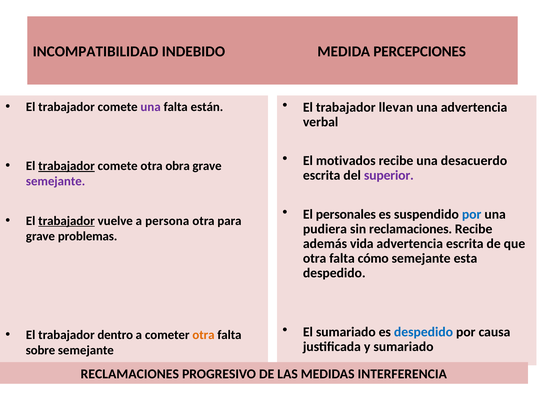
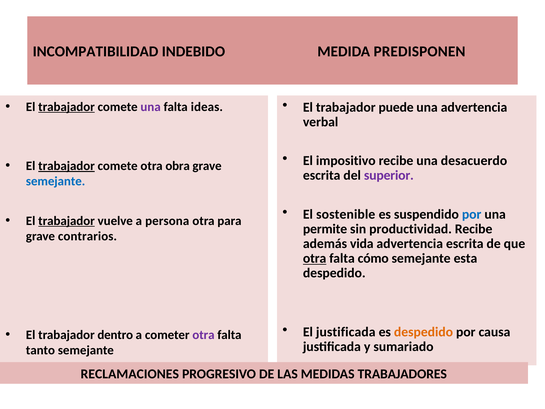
PERCEPCIONES: PERCEPCIONES -> PREDISPONEN
llevan: llevan -> puede
trabajador at (66, 107) underline: none -> present
están: están -> ideas
motivados: motivados -> impositivo
semejante at (56, 181) colour: purple -> blue
personales: personales -> sostenible
pudiera: pudiera -> permite
sin reclamaciones: reclamaciones -> productividad
problemas: problemas -> contrarios
otra at (315, 258) underline: none -> present
El sumariado: sumariado -> justificada
despedido at (423, 332) colour: blue -> orange
otra at (203, 335) colour: orange -> purple
sobre: sobre -> tanto
INTERFERENCIA: INTERFERENCIA -> TRABAJADORES
